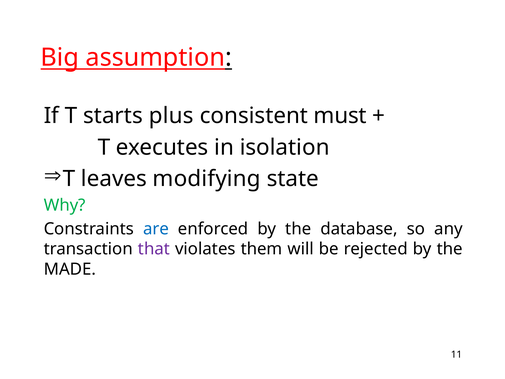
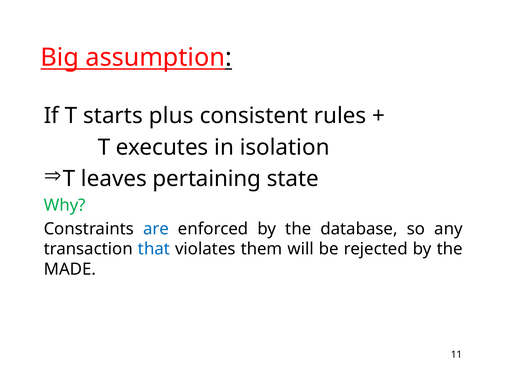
must: must -> rules
modifying: modifying -> pertaining
that colour: purple -> blue
